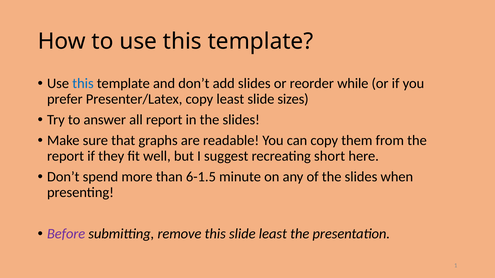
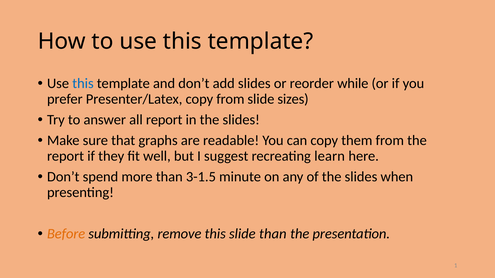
copy least: least -> from
short: short -> learn
6-1.5: 6-1.5 -> 3-1.5
Before colour: purple -> orange
slide least: least -> than
